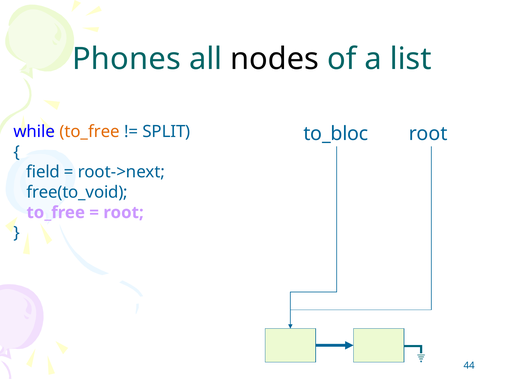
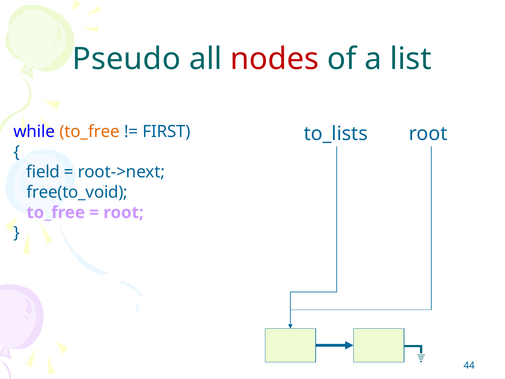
Phones: Phones -> Pseudo
nodes colour: black -> red
SPLIT: SPLIT -> FIRST
to_bloc: to_bloc -> to_lists
